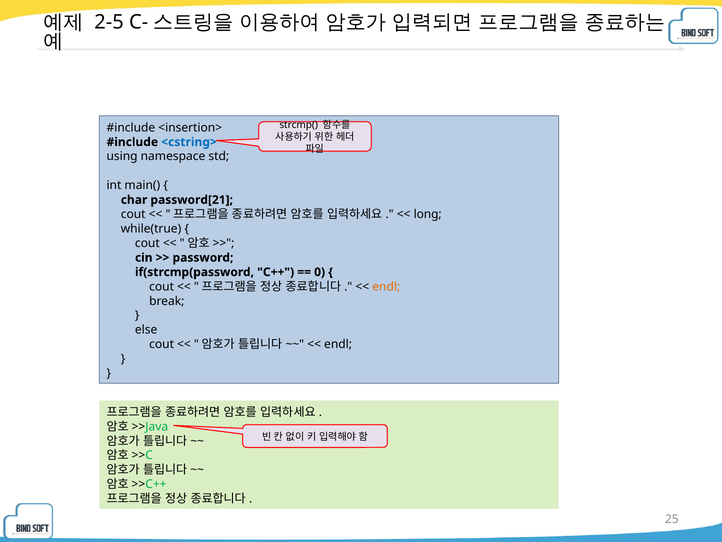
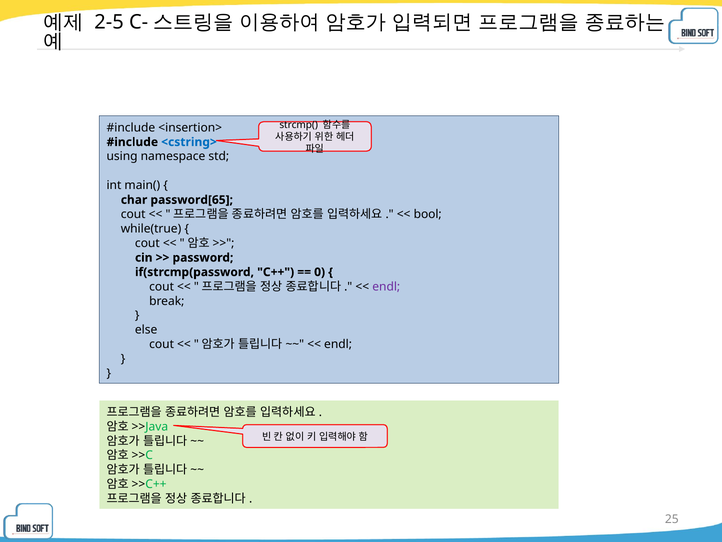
password[21: password[21 -> password[65
long: long -> bool
endl at (386, 286) colour: orange -> purple
